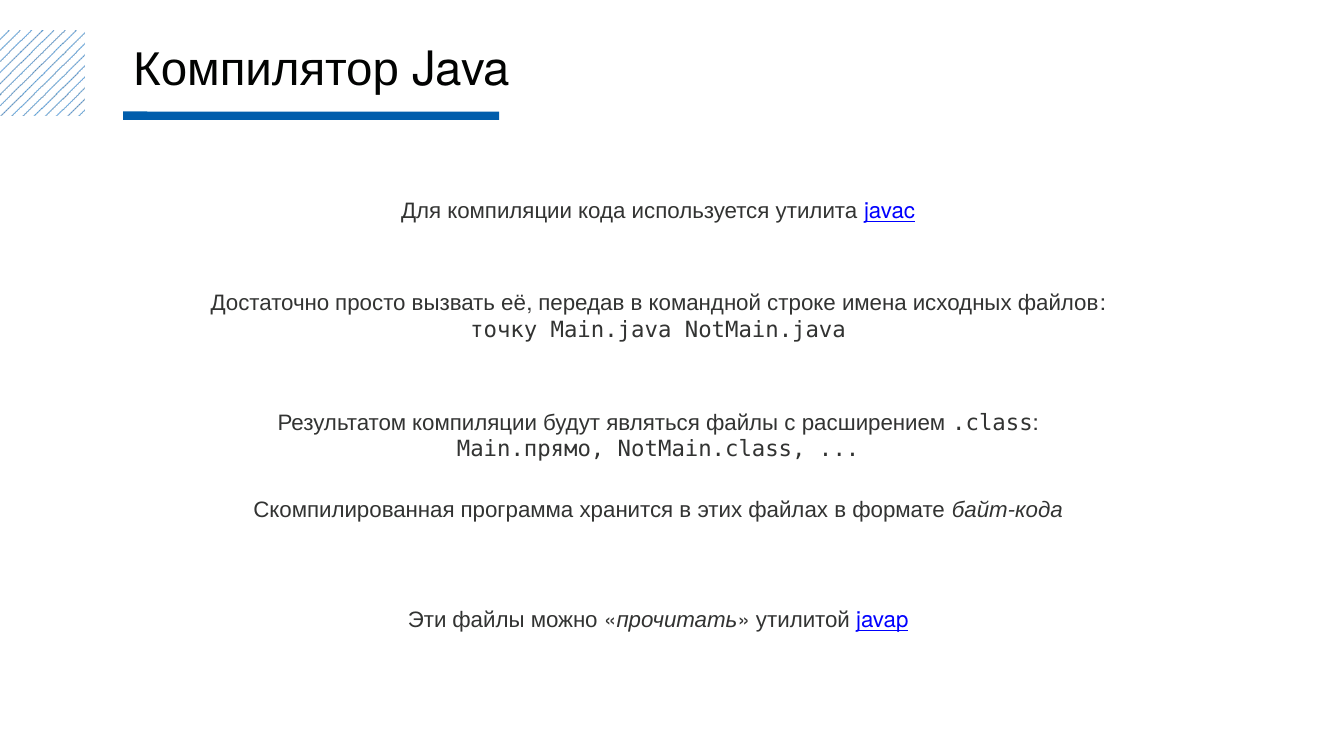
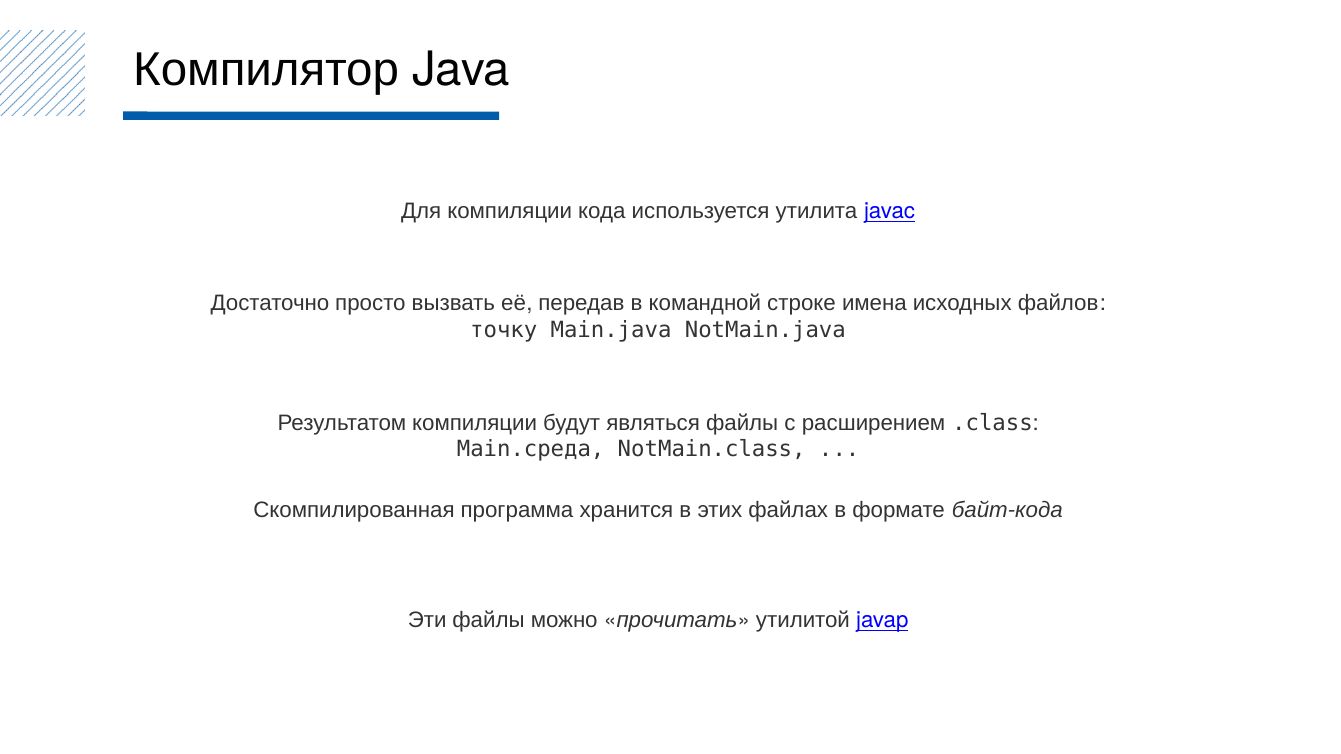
Main.прямо: Main.прямо -> Main.среда
